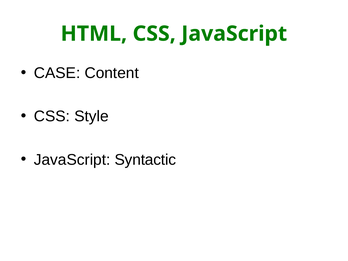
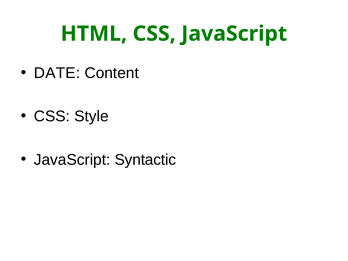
CASE: CASE -> DATE
